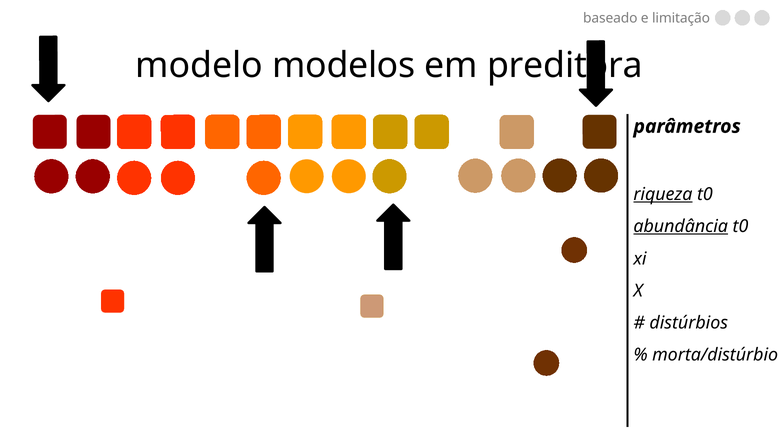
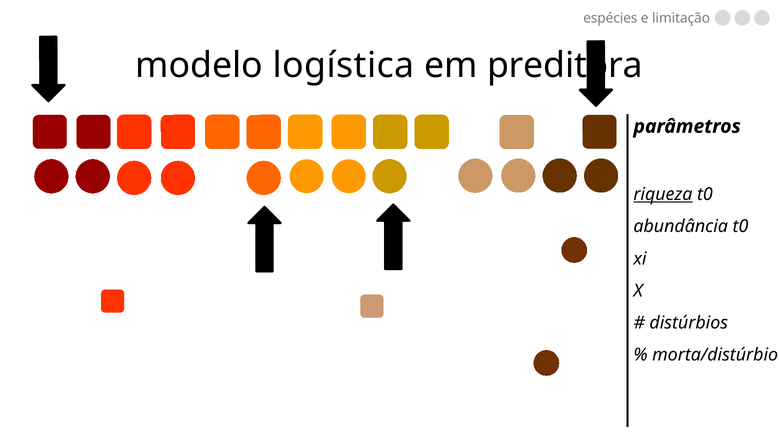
baseado: baseado -> espécies
modelos: modelos -> logística
abundância underline: present -> none
